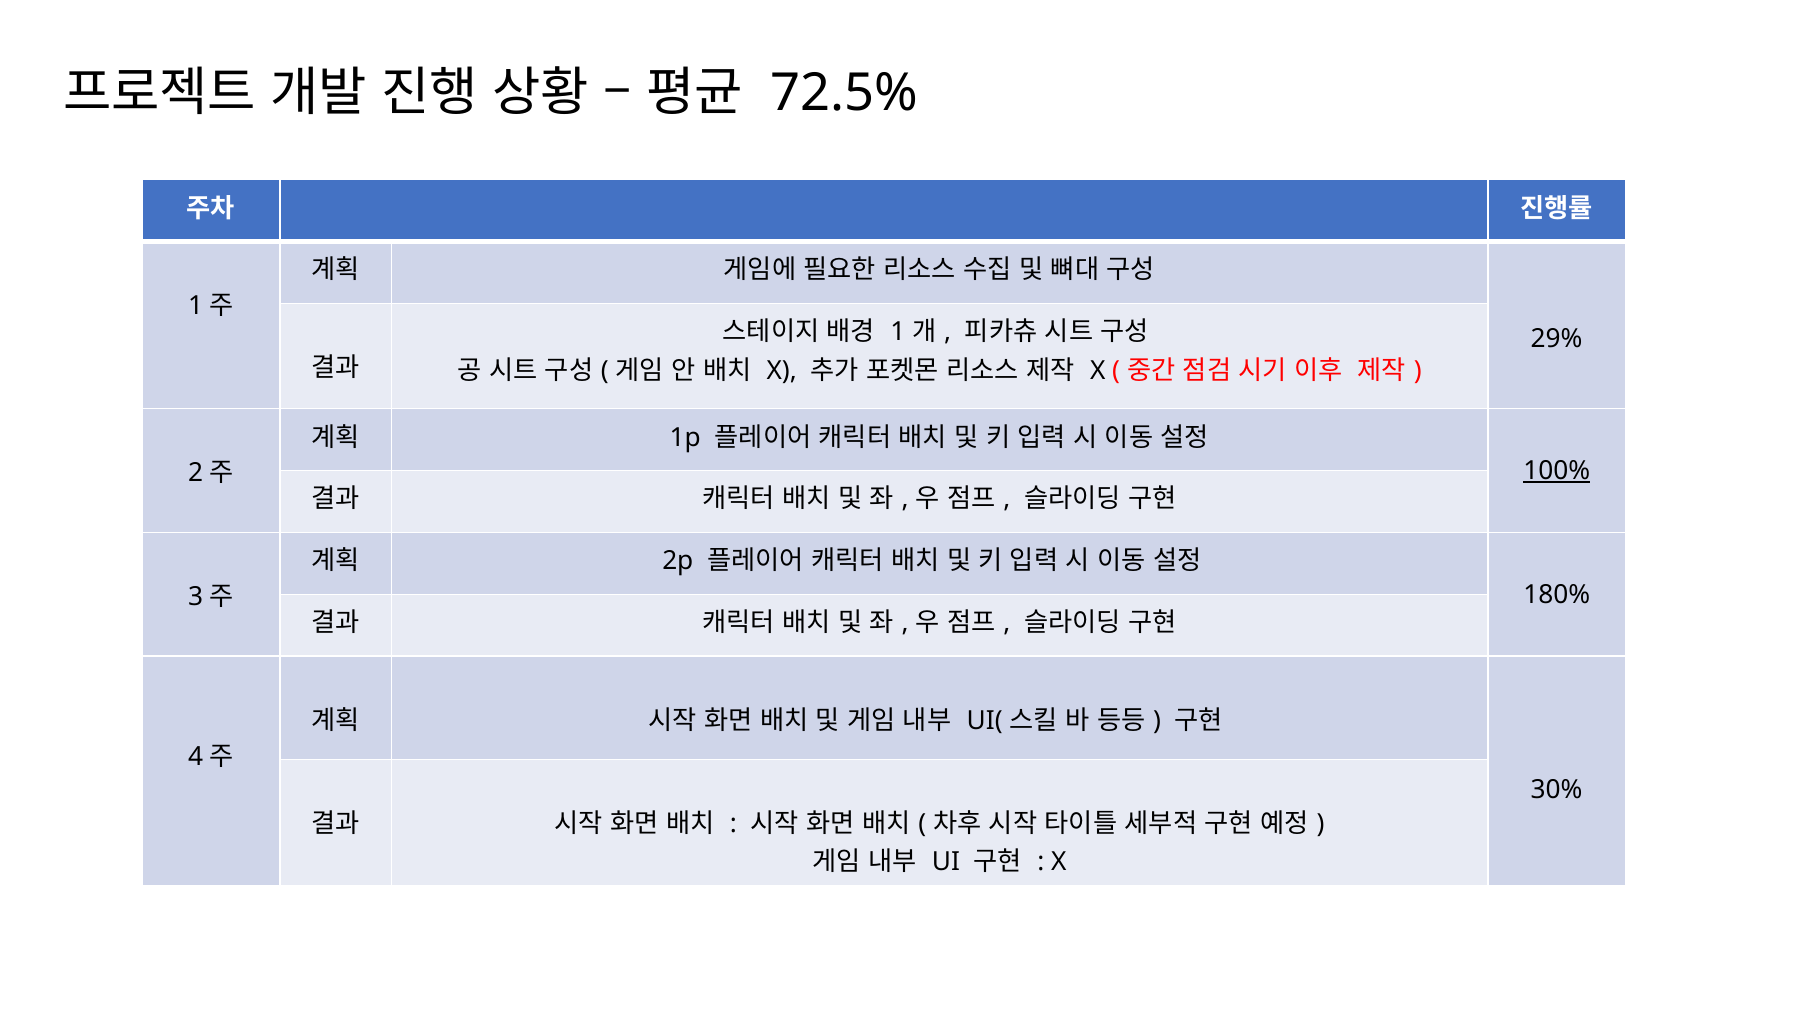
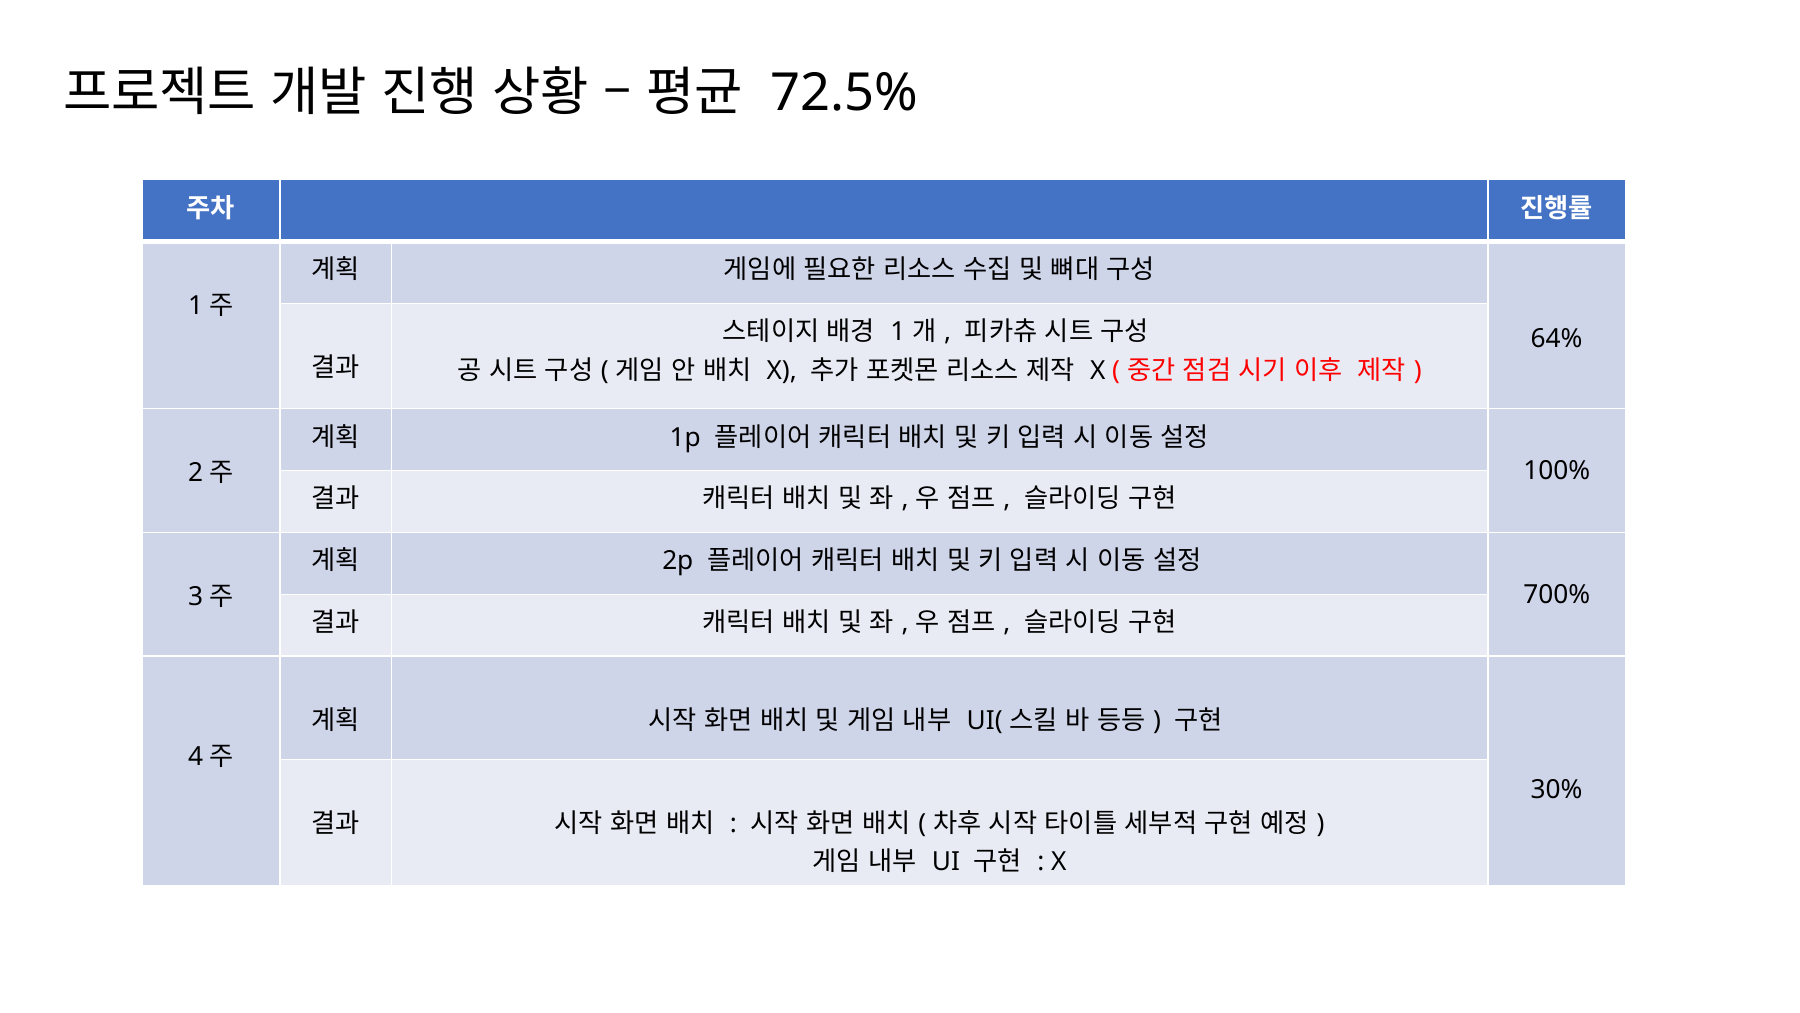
29%: 29% -> 64%
100% underline: present -> none
180%: 180% -> 700%
